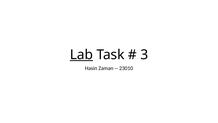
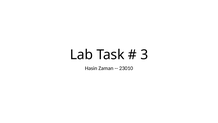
Lab underline: present -> none
